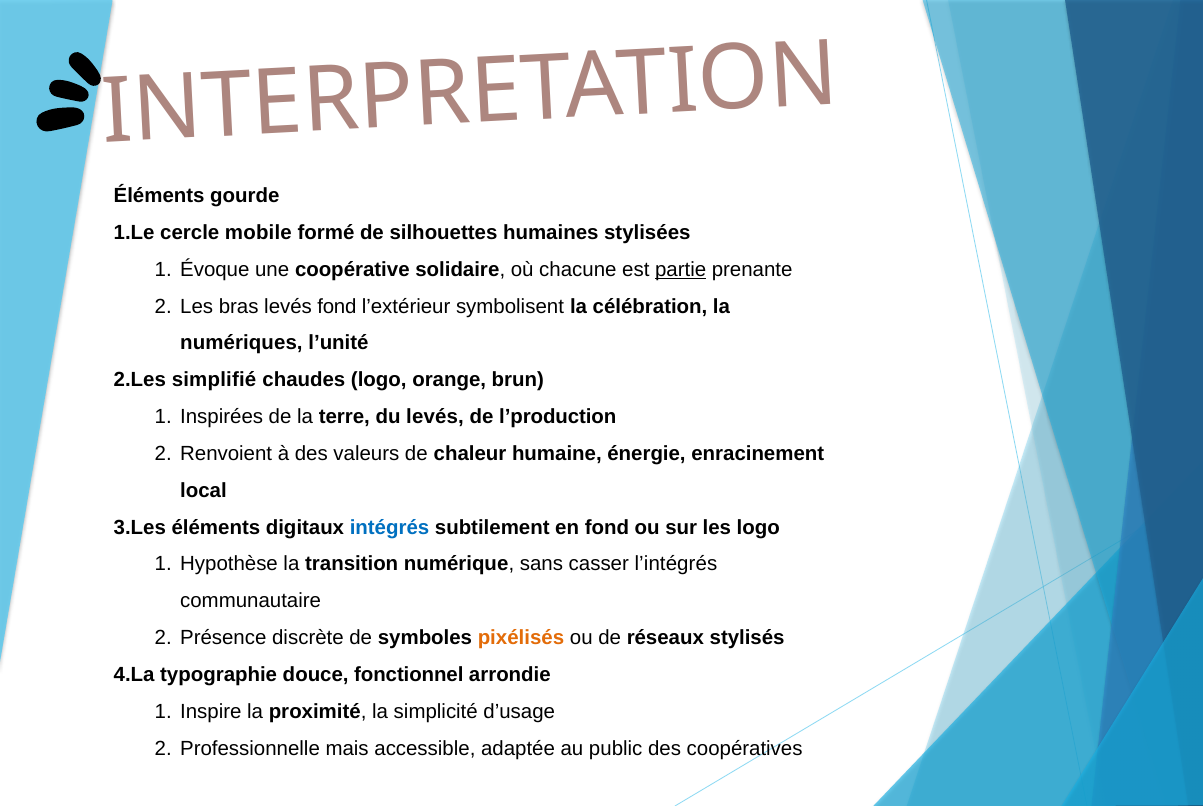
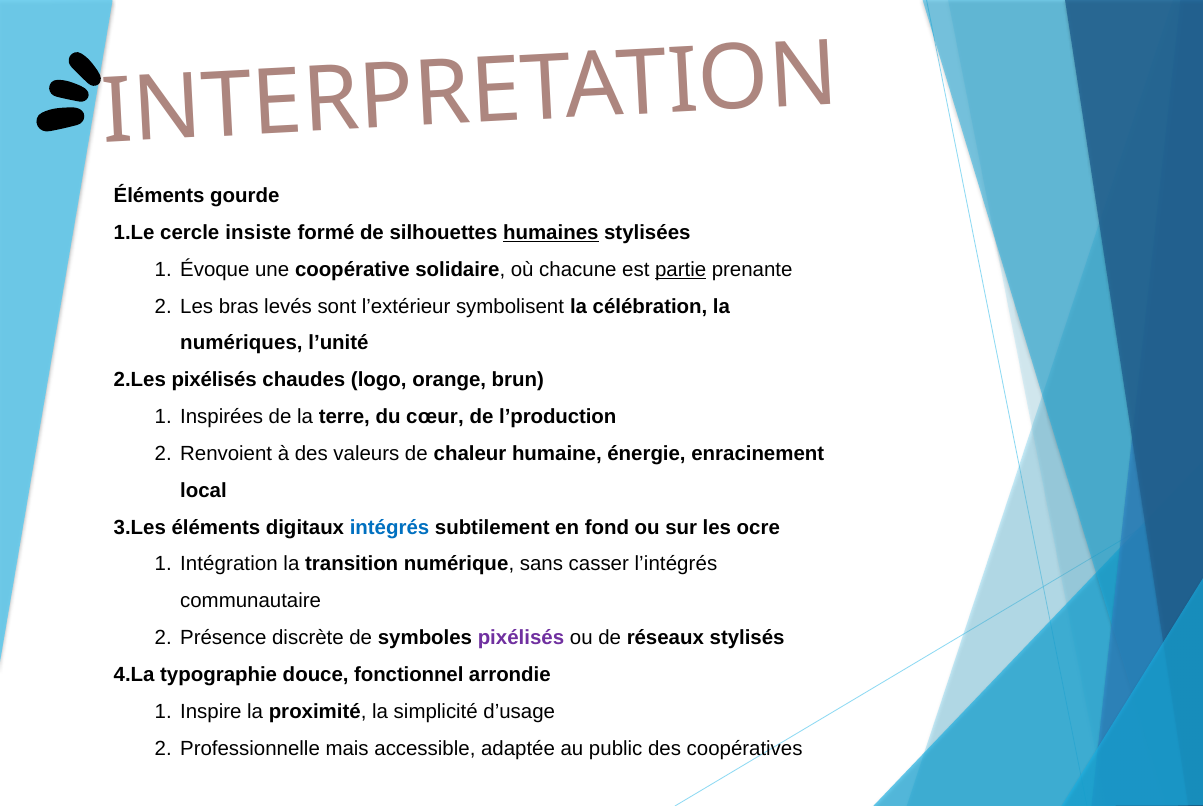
mobile: mobile -> insiste
humaines underline: none -> present
levés fond: fond -> sont
simplifié at (214, 380): simplifié -> pixélisés
du levés: levés -> cœur
les logo: logo -> ocre
Hypothèse: Hypothèse -> Intégration
pixélisés at (521, 637) colour: orange -> purple
